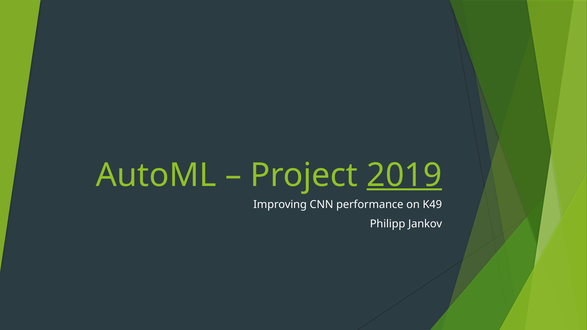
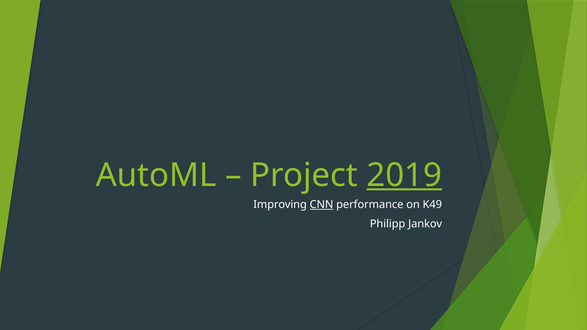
CNN underline: none -> present
